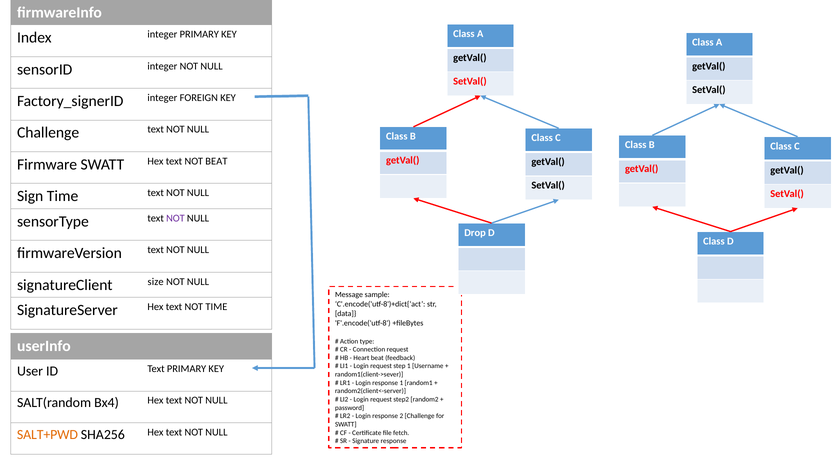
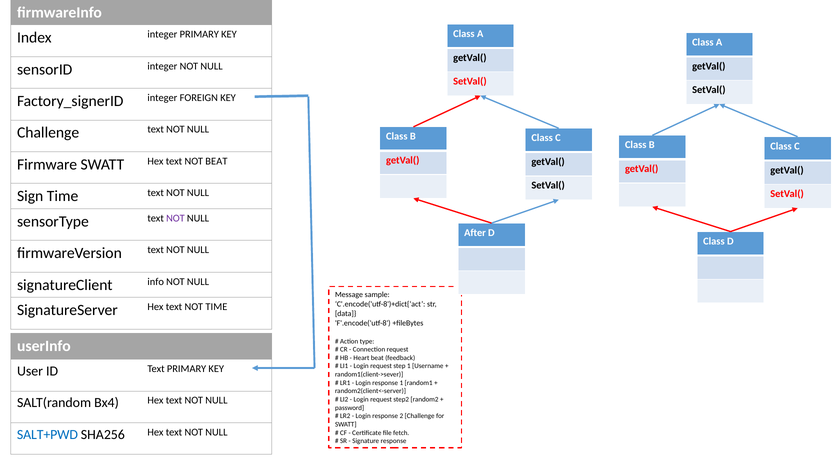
Drop: Drop -> After
size: size -> info
SALT+PWD colour: orange -> blue
